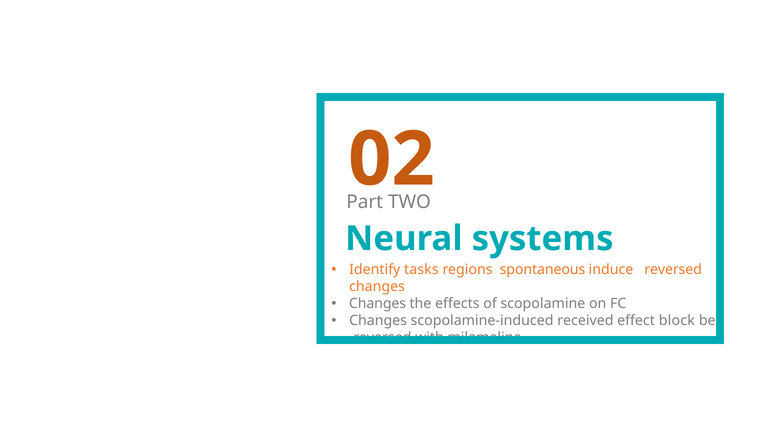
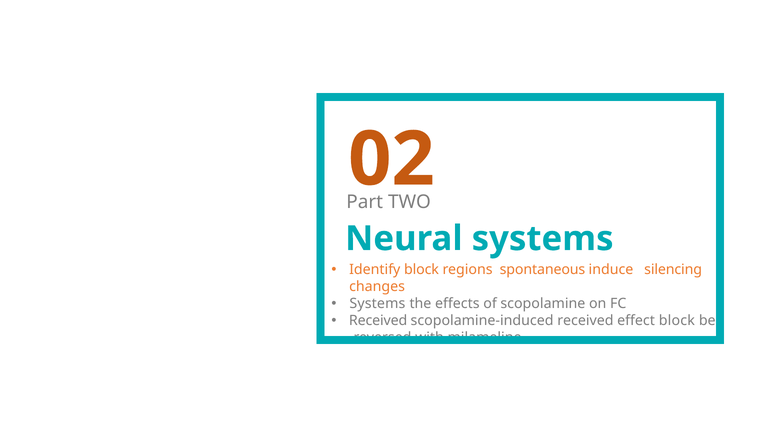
Identify tasks: tasks -> block
induce reversed: reversed -> silencing
Changes at (378, 304): Changes -> Systems
Changes at (378, 321): Changes -> Received
